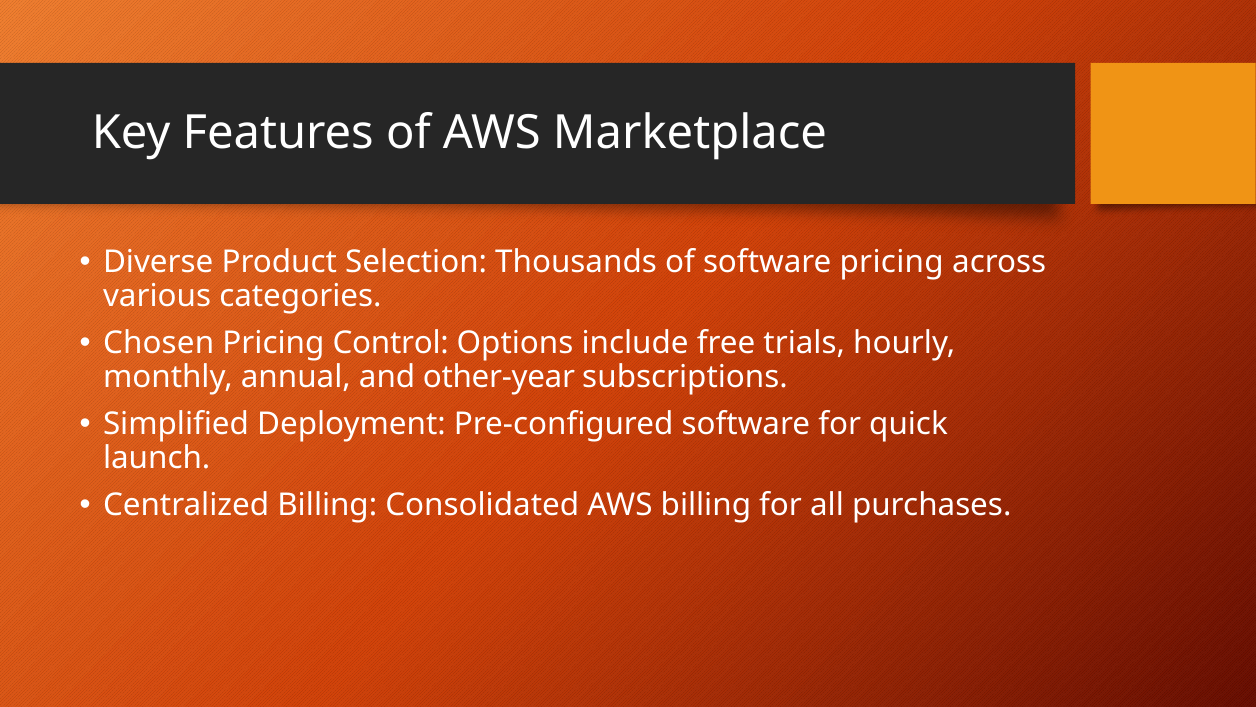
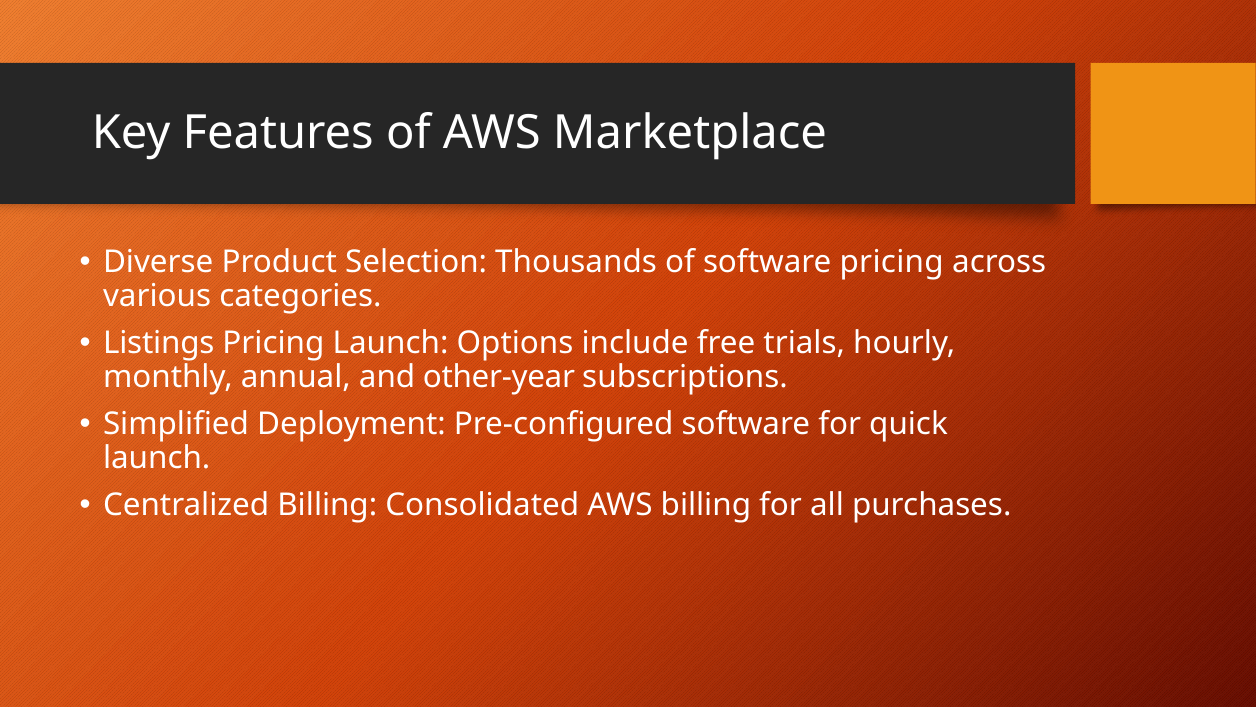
Chosen: Chosen -> Listings
Pricing Control: Control -> Launch
